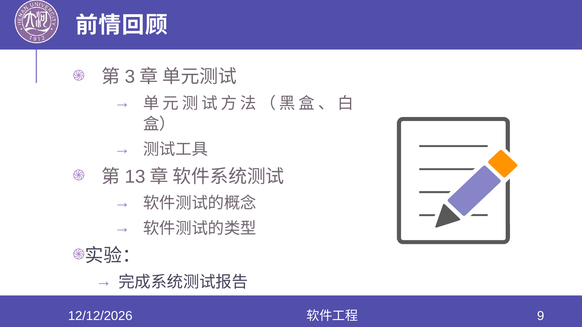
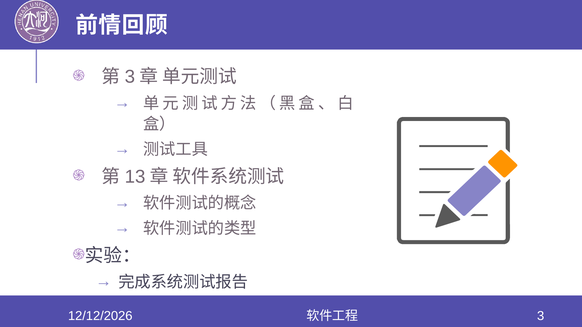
9: 9 -> 3
